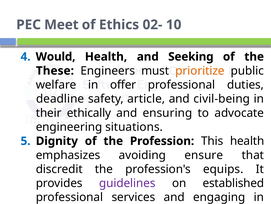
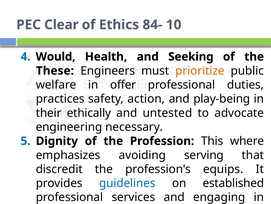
Meet: Meet -> Clear
02-: 02- -> 84-
deadline: deadline -> practices
article: article -> action
civil-being: civil-being -> play-being
ensuring: ensuring -> untested
situations: situations -> necessary
This health: health -> where
ensure: ensure -> serving
guidelines colour: purple -> blue
